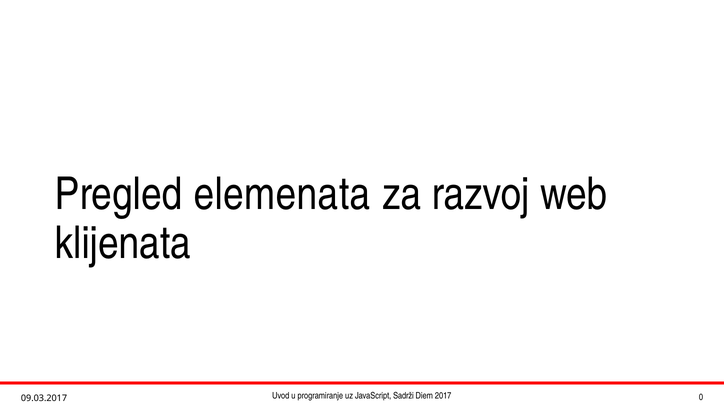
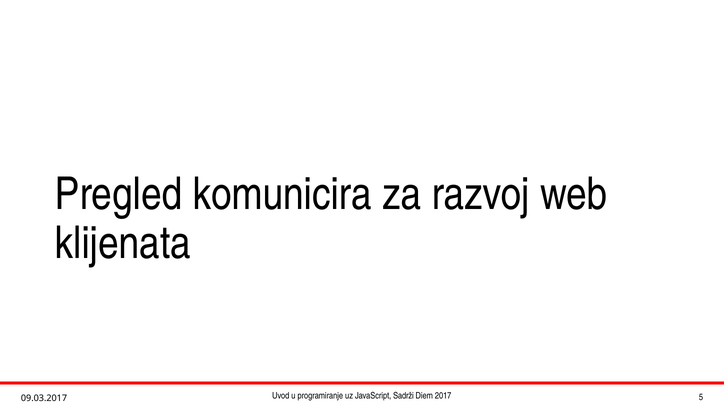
elemenata: elemenata -> komunicira
0: 0 -> 5
